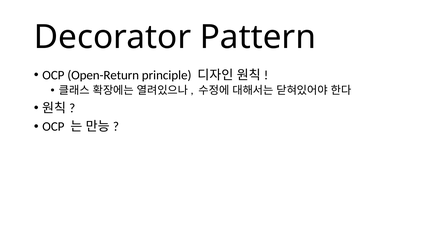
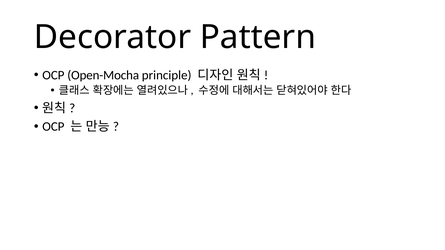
Open-Return: Open-Return -> Open-Mocha
